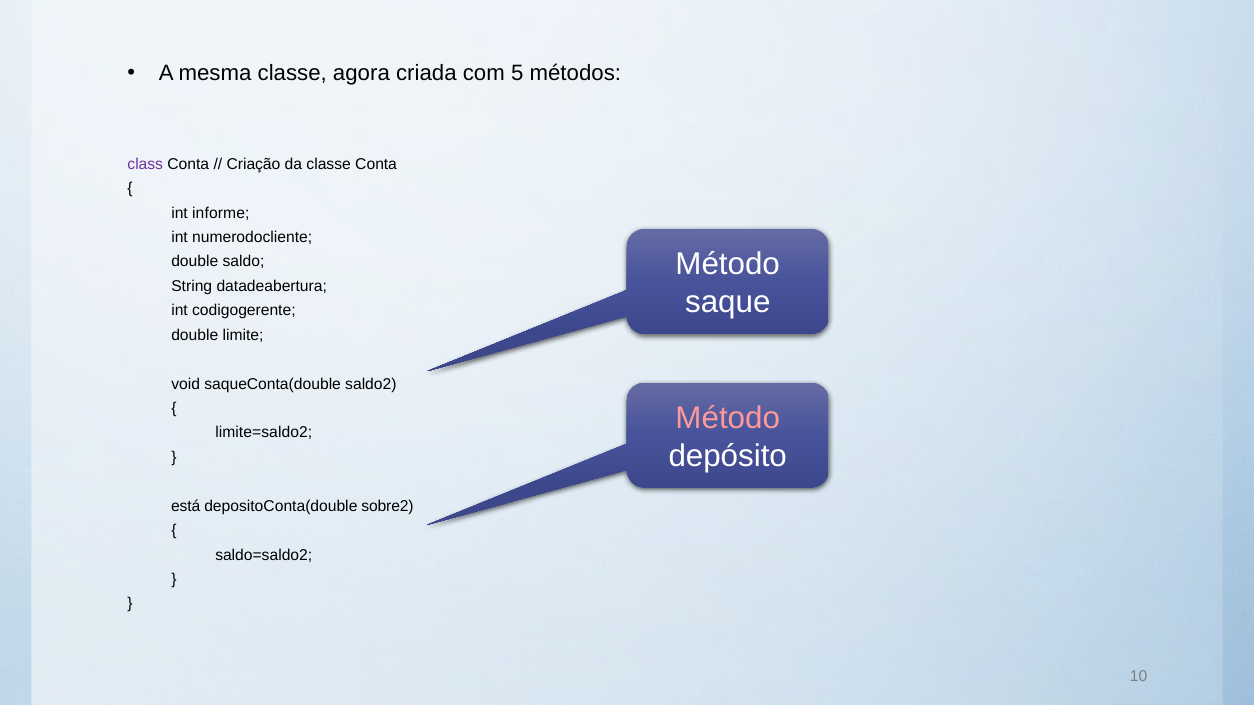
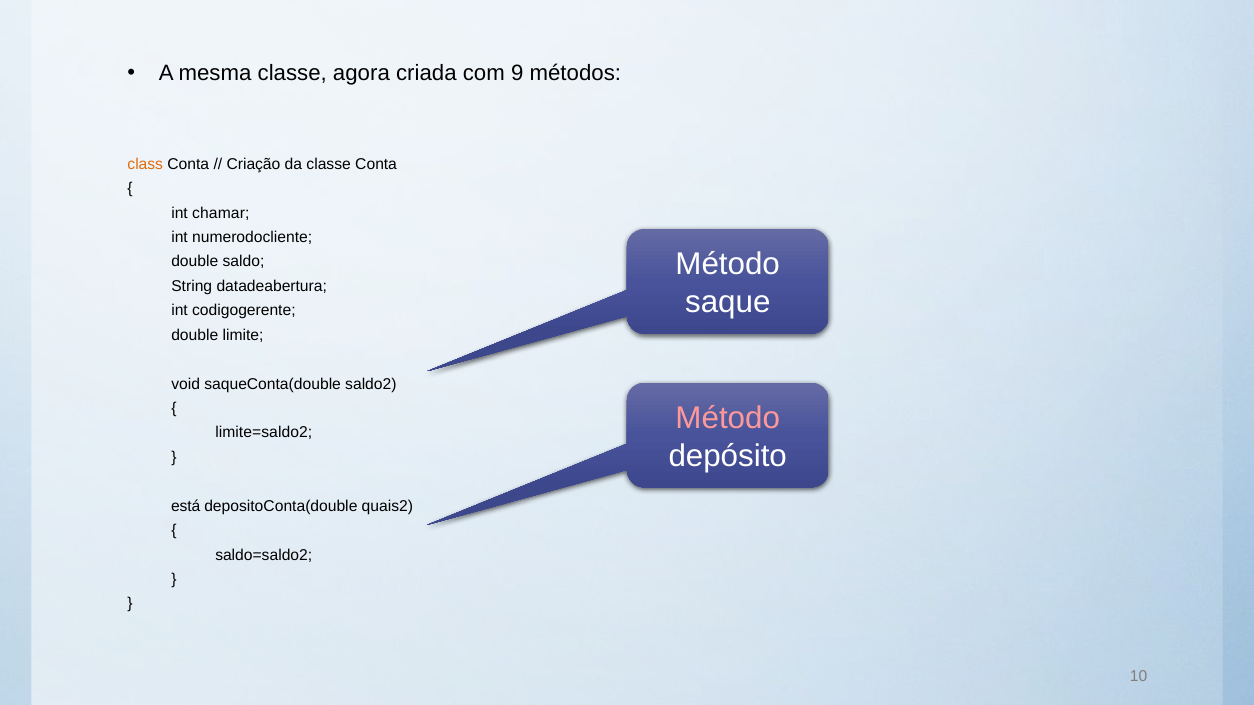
5: 5 -> 9
class colour: purple -> orange
informe: informe -> chamar
sobre2: sobre2 -> quais2
